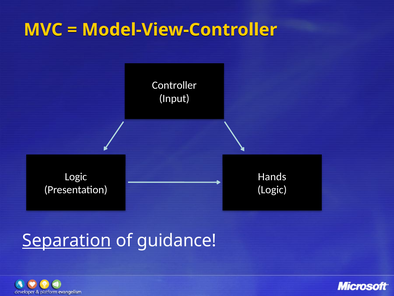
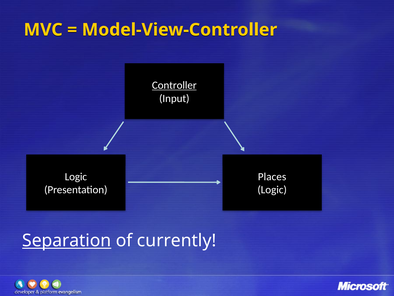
Controller underline: none -> present
Hands: Hands -> Places
guidance: guidance -> currently
